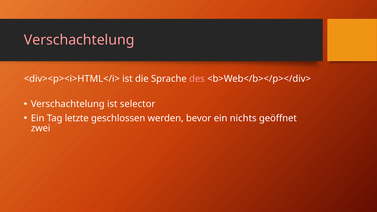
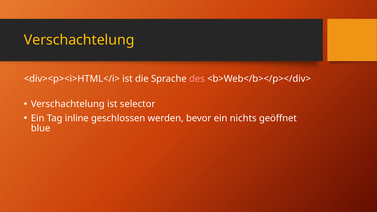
Verschachtelung at (79, 40) colour: pink -> yellow
letzte: letzte -> inline
zwei: zwei -> blue
